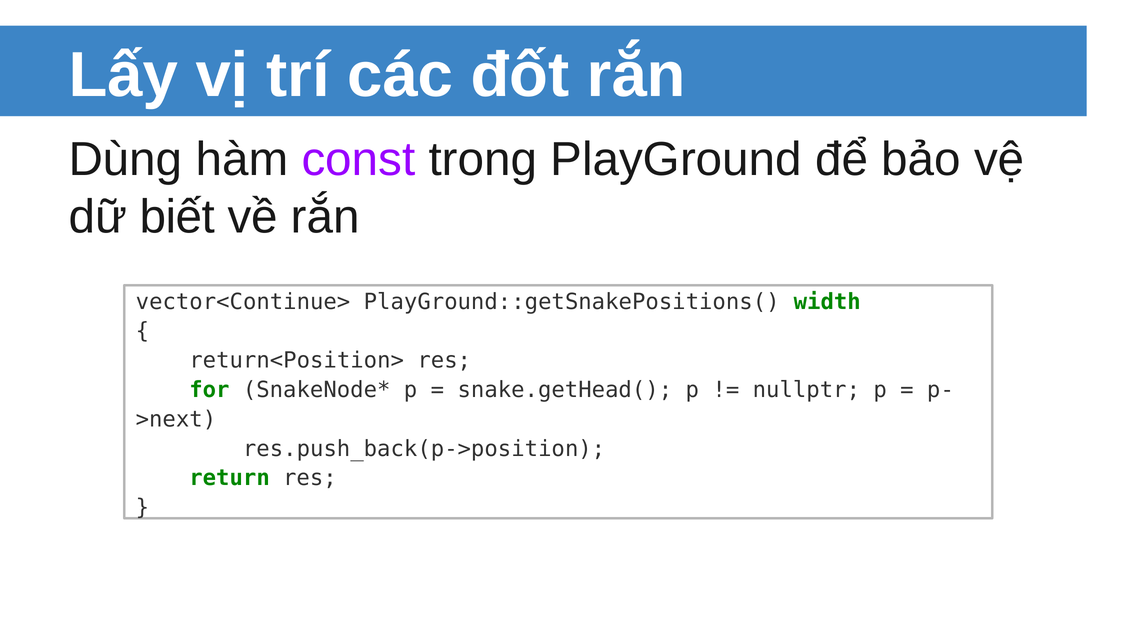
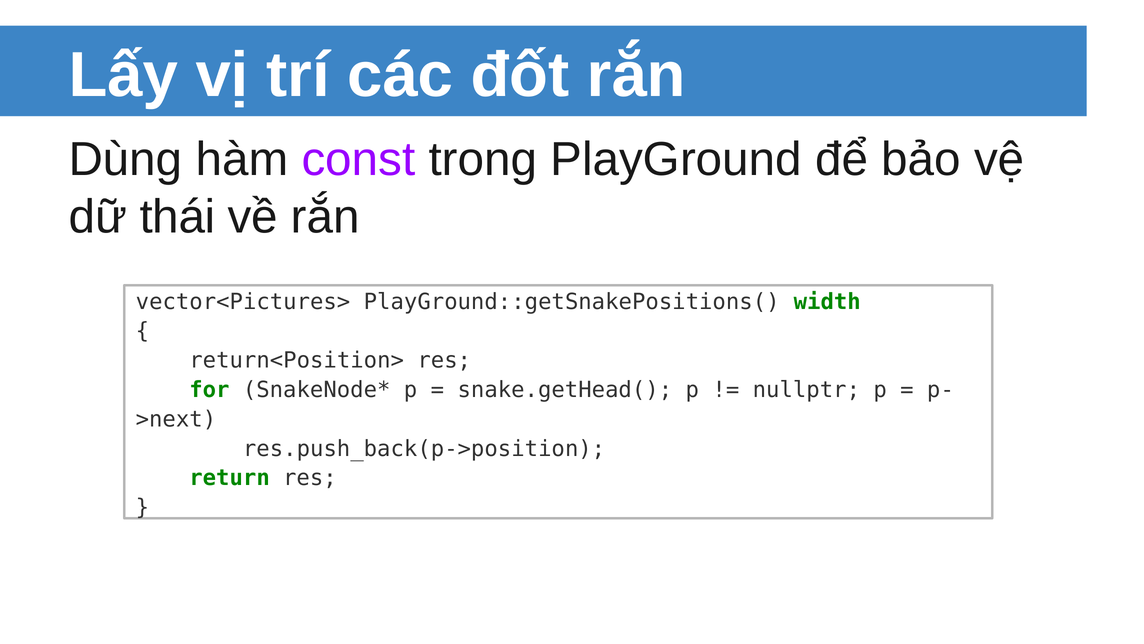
biết: biết -> thái
vector<Continue>: vector<Continue> -> vector<Pictures>
